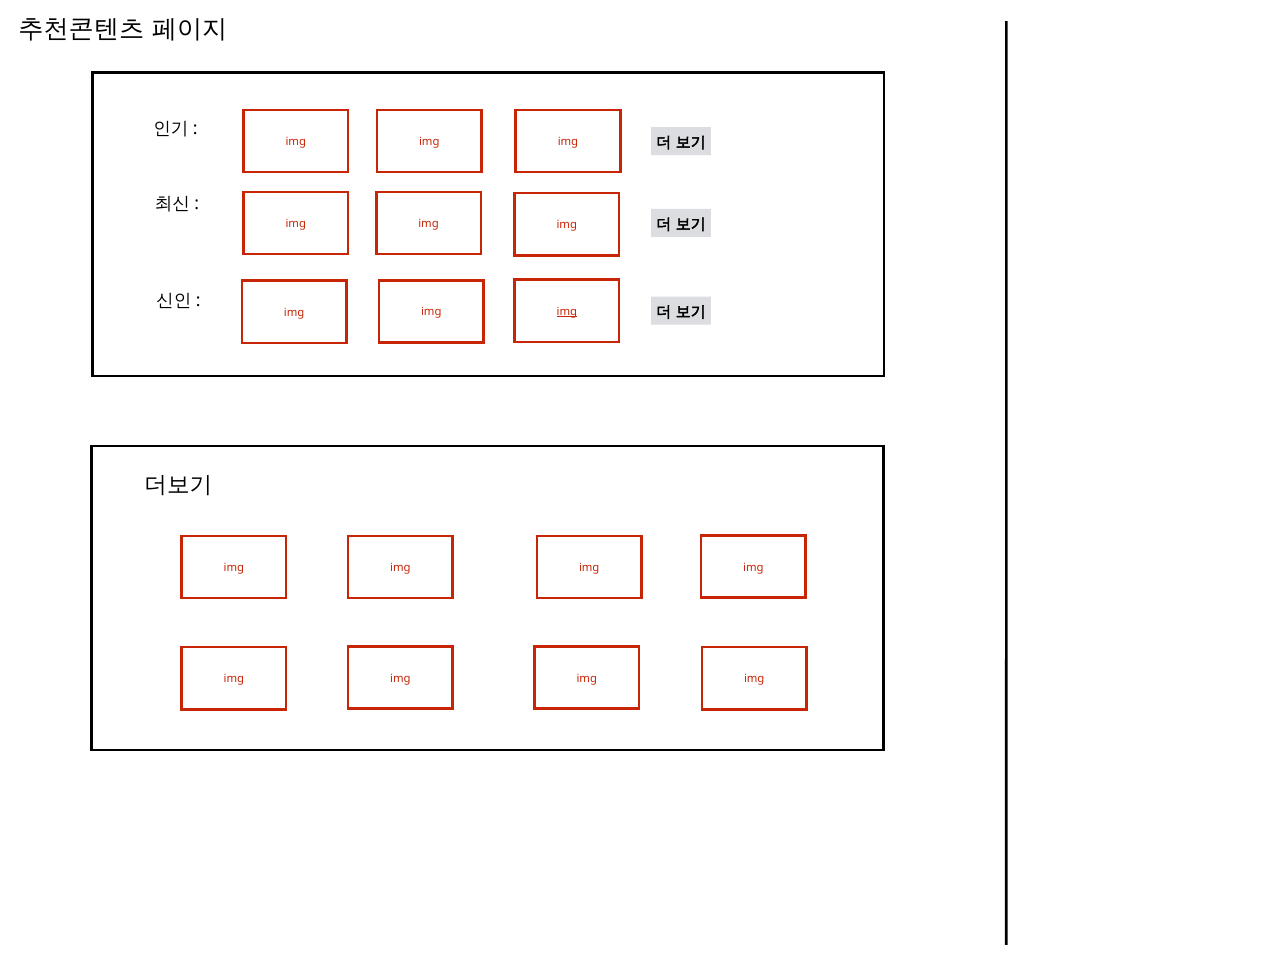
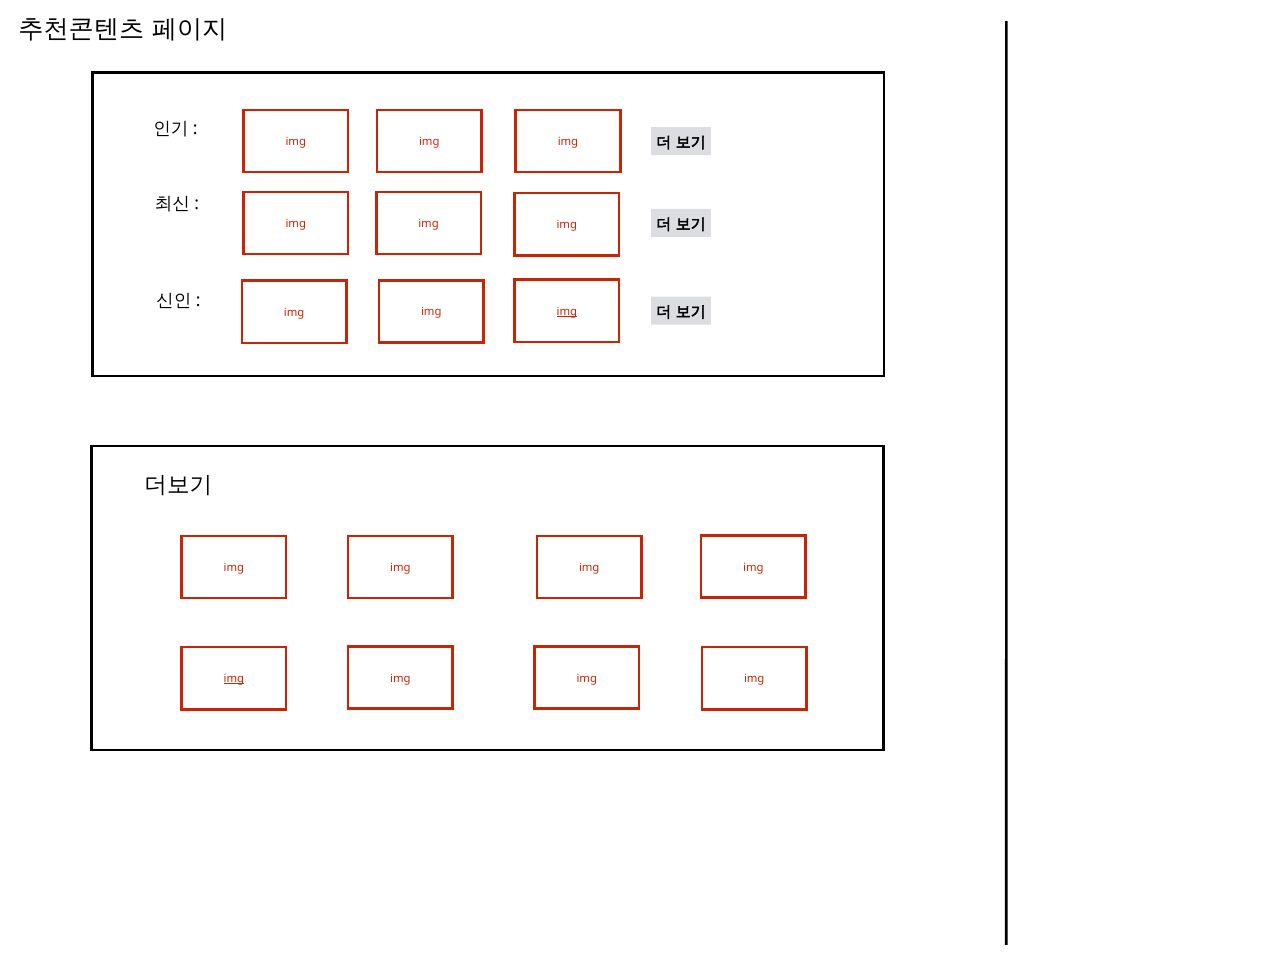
img at (234, 679) underline: none -> present
